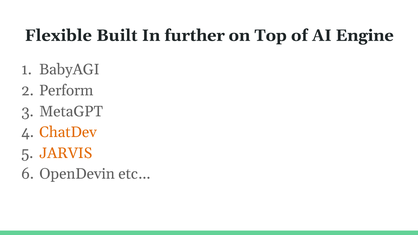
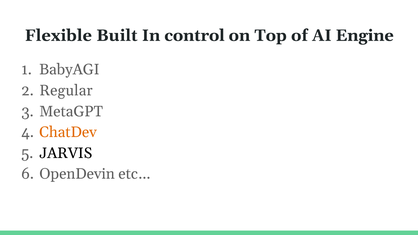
further: further -> control
Perform: Perform -> Regular
JARVIS colour: orange -> black
